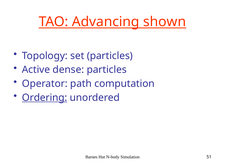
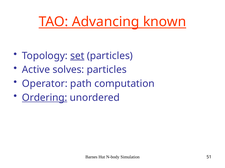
shown: shown -> known
set underline: none -> present
dense: dense -> solves
